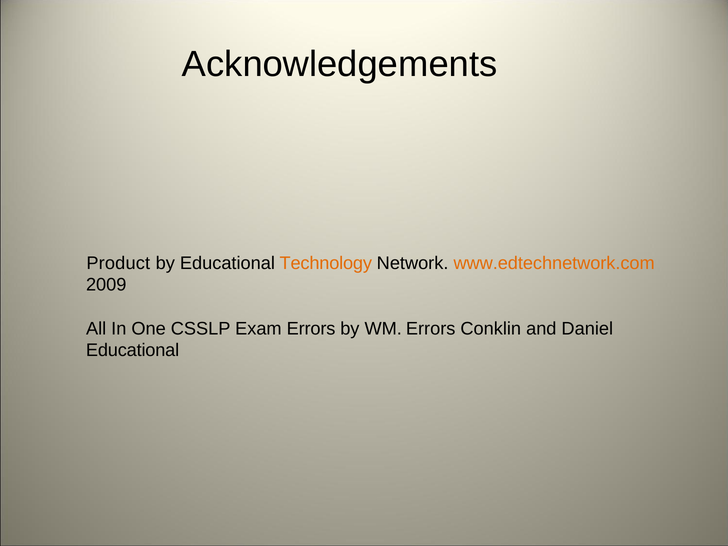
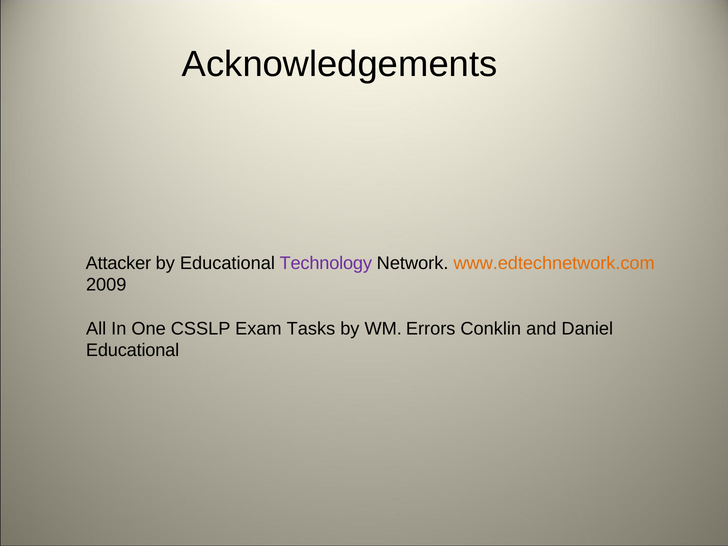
Product: Product -> Attacker
Technology colour: orange -> purple
Exam Errors: Errors -> Tasks
